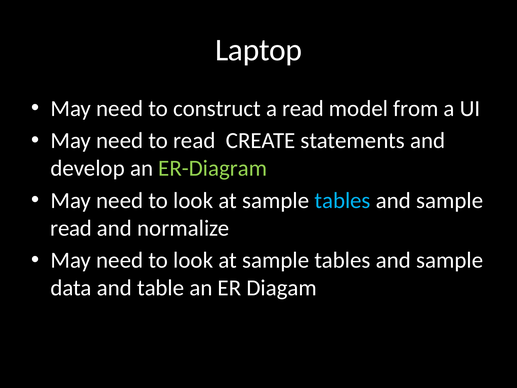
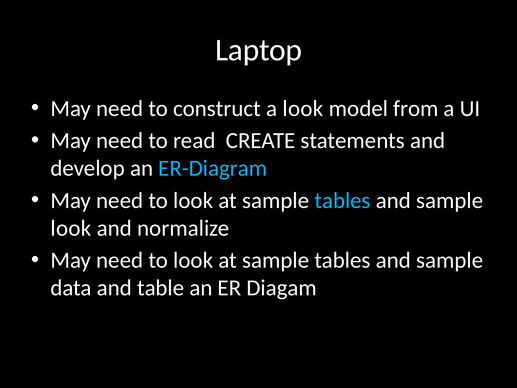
a read: read -> look
ER-Diagram colour: light green -> light blue
read at (71, 228): read -> look
